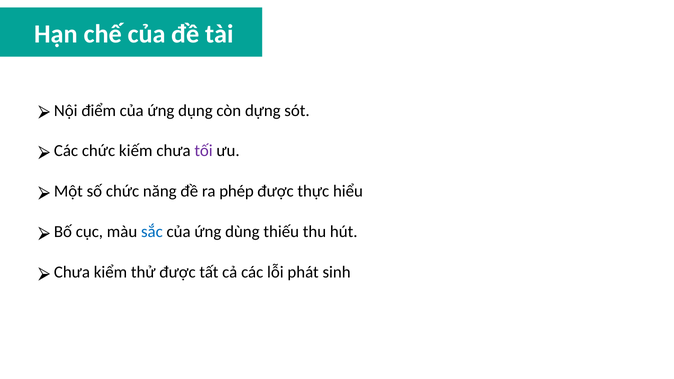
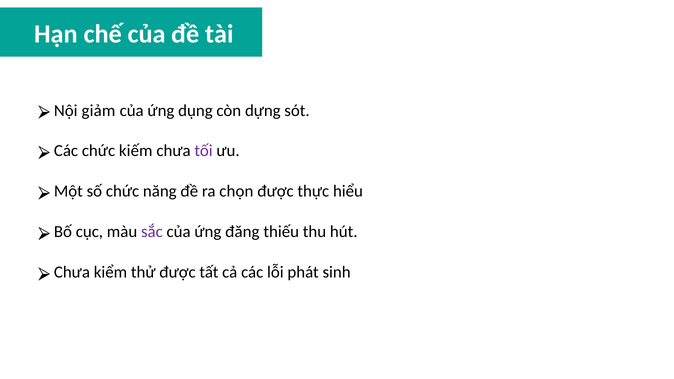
điểm: điểm -> giảm
phép: phép -> chọn
sắc colour: blue -> purple
dùng: dùng -> đăng
